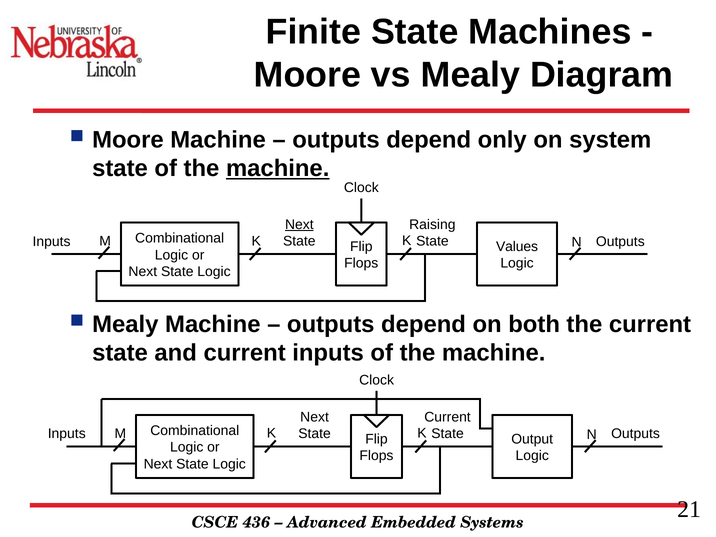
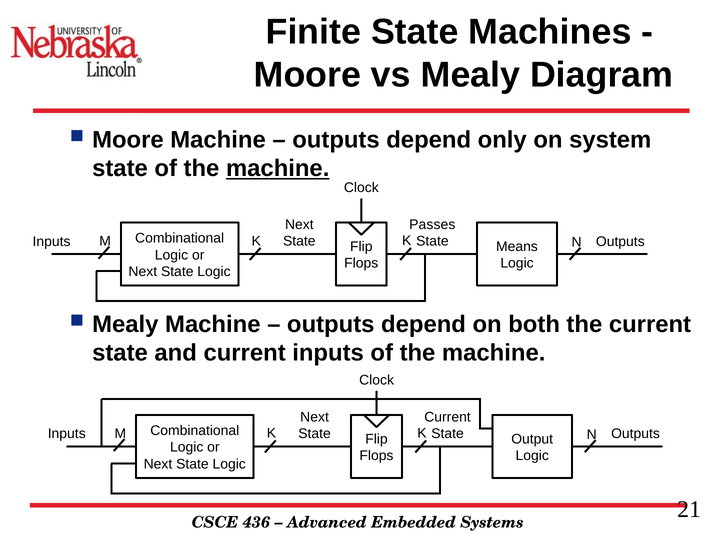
Next at (299, 225) underline: present -> none
Raising: Raising -> Passes
Values: Values -> Means
